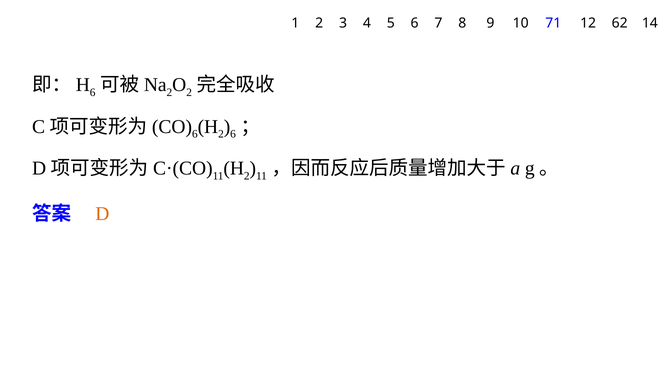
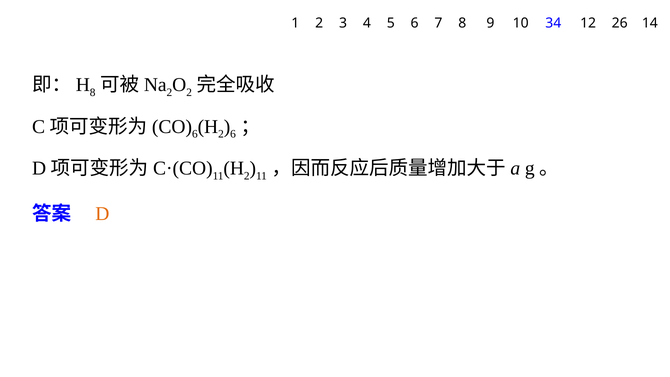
71: 71 -> 34
62: 62 -> 26
6 at (93, 92): 6 -> 8
